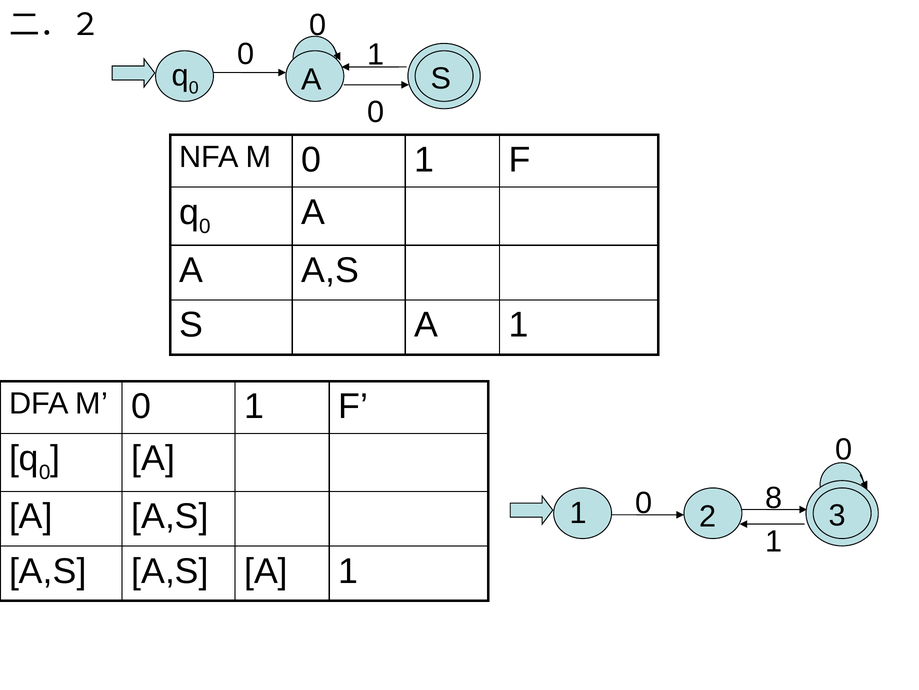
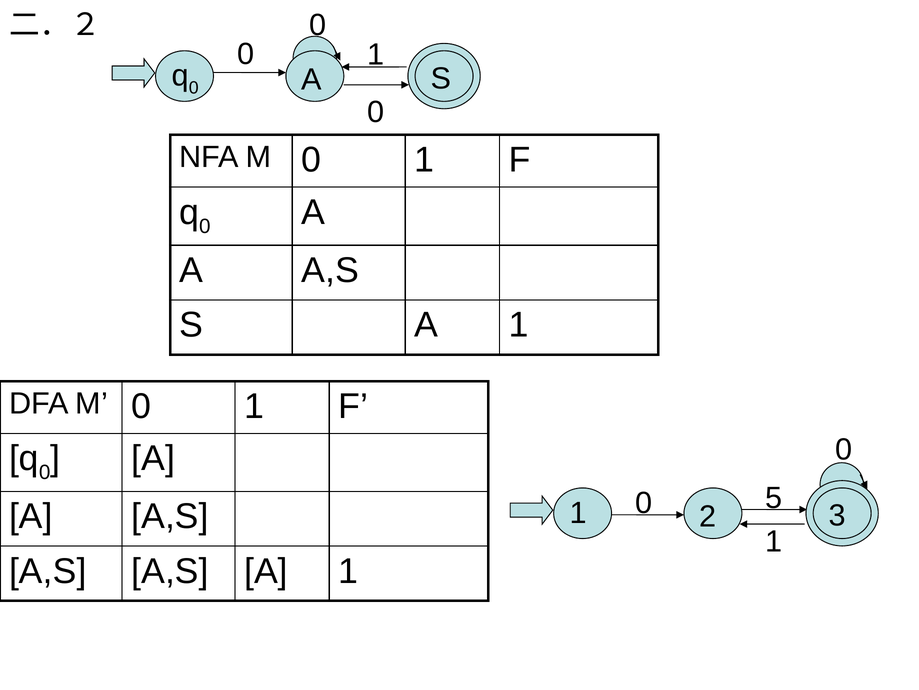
8: 8 -> 5
